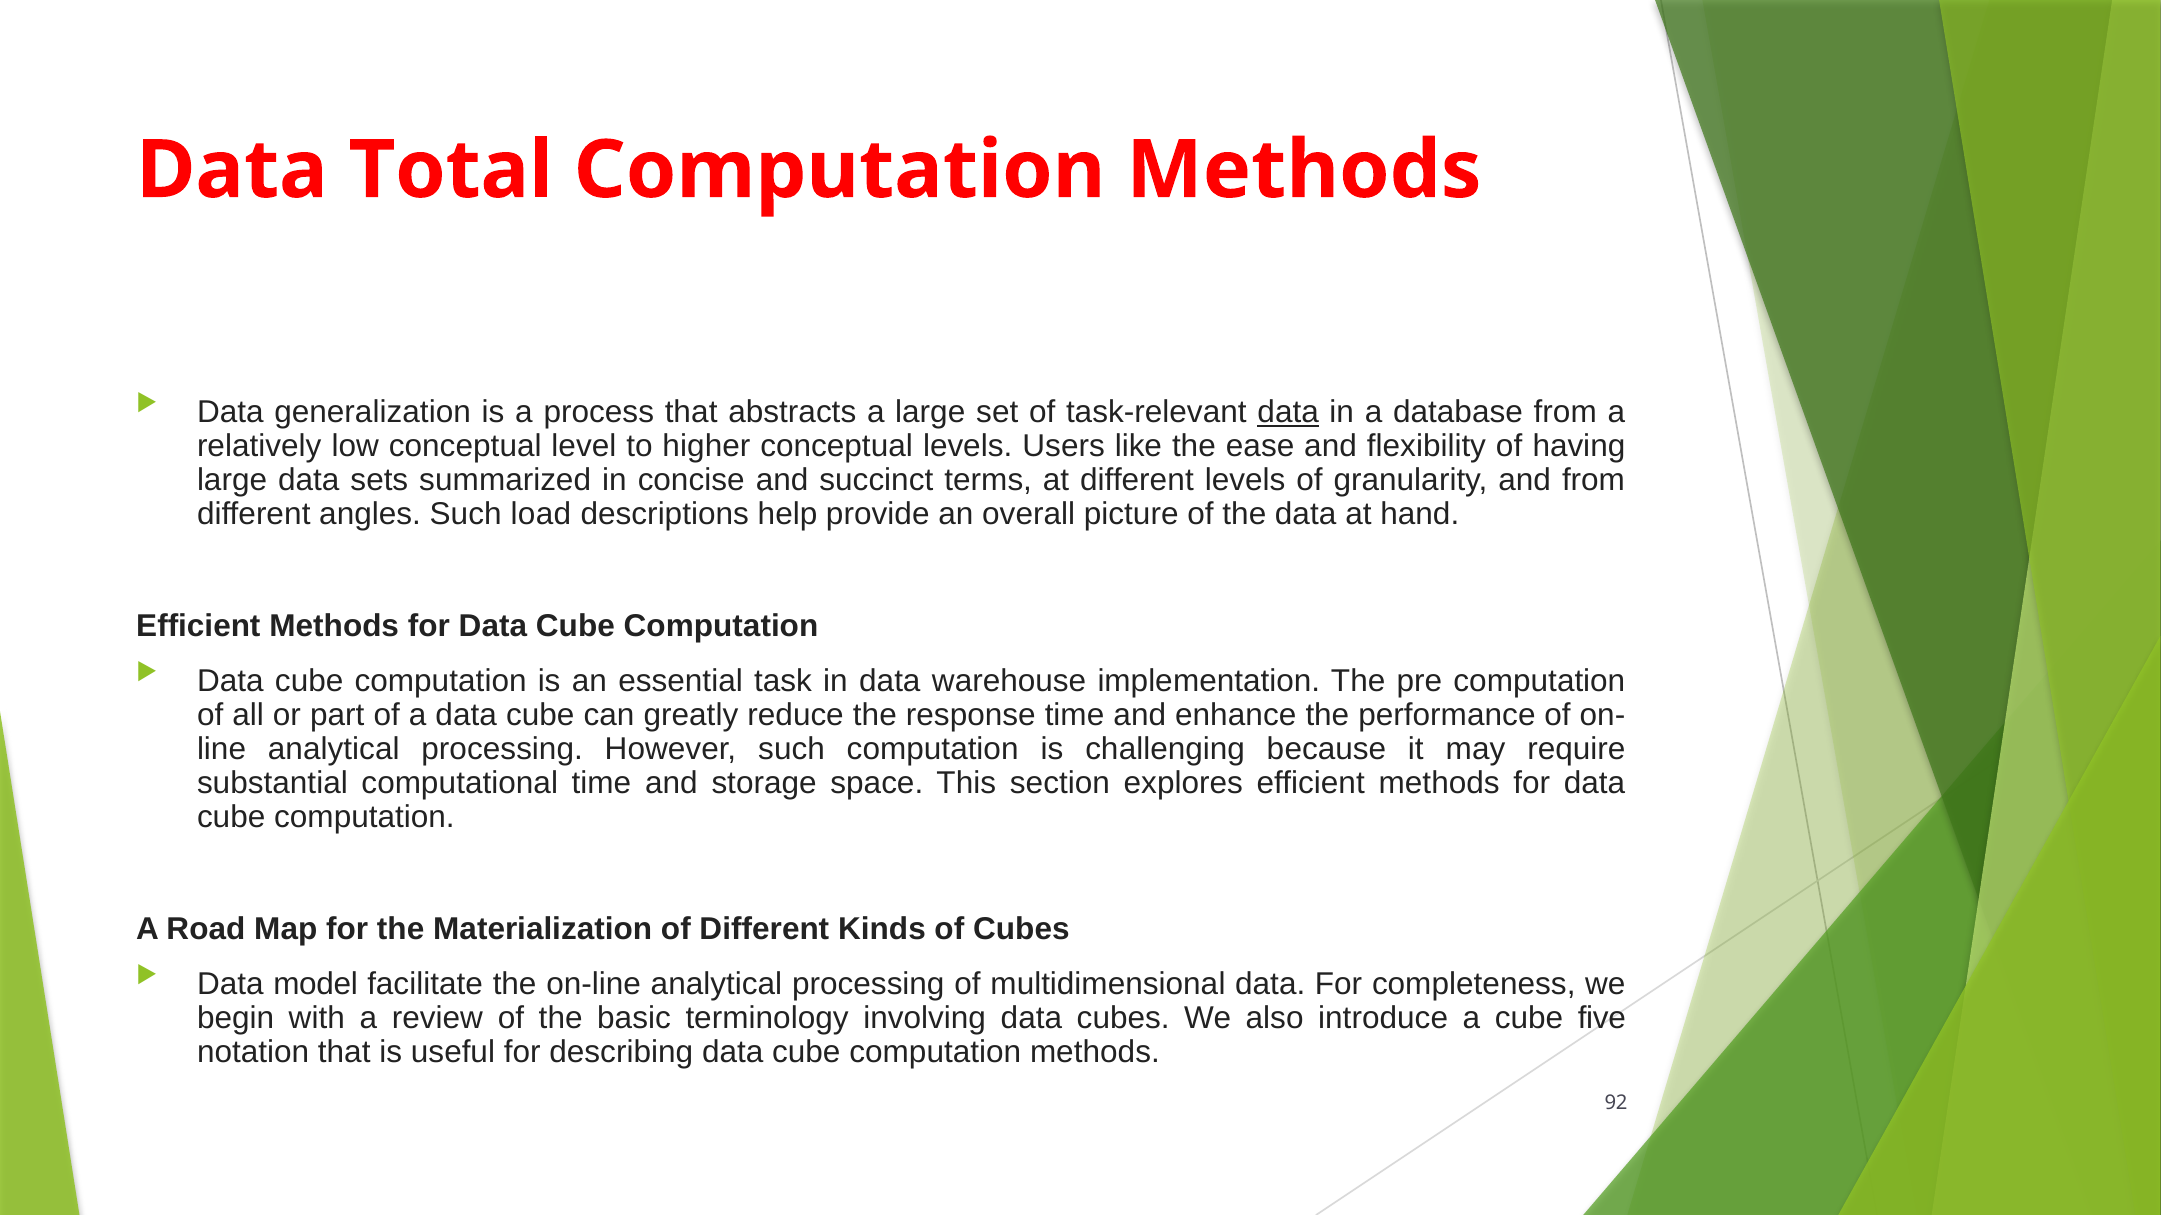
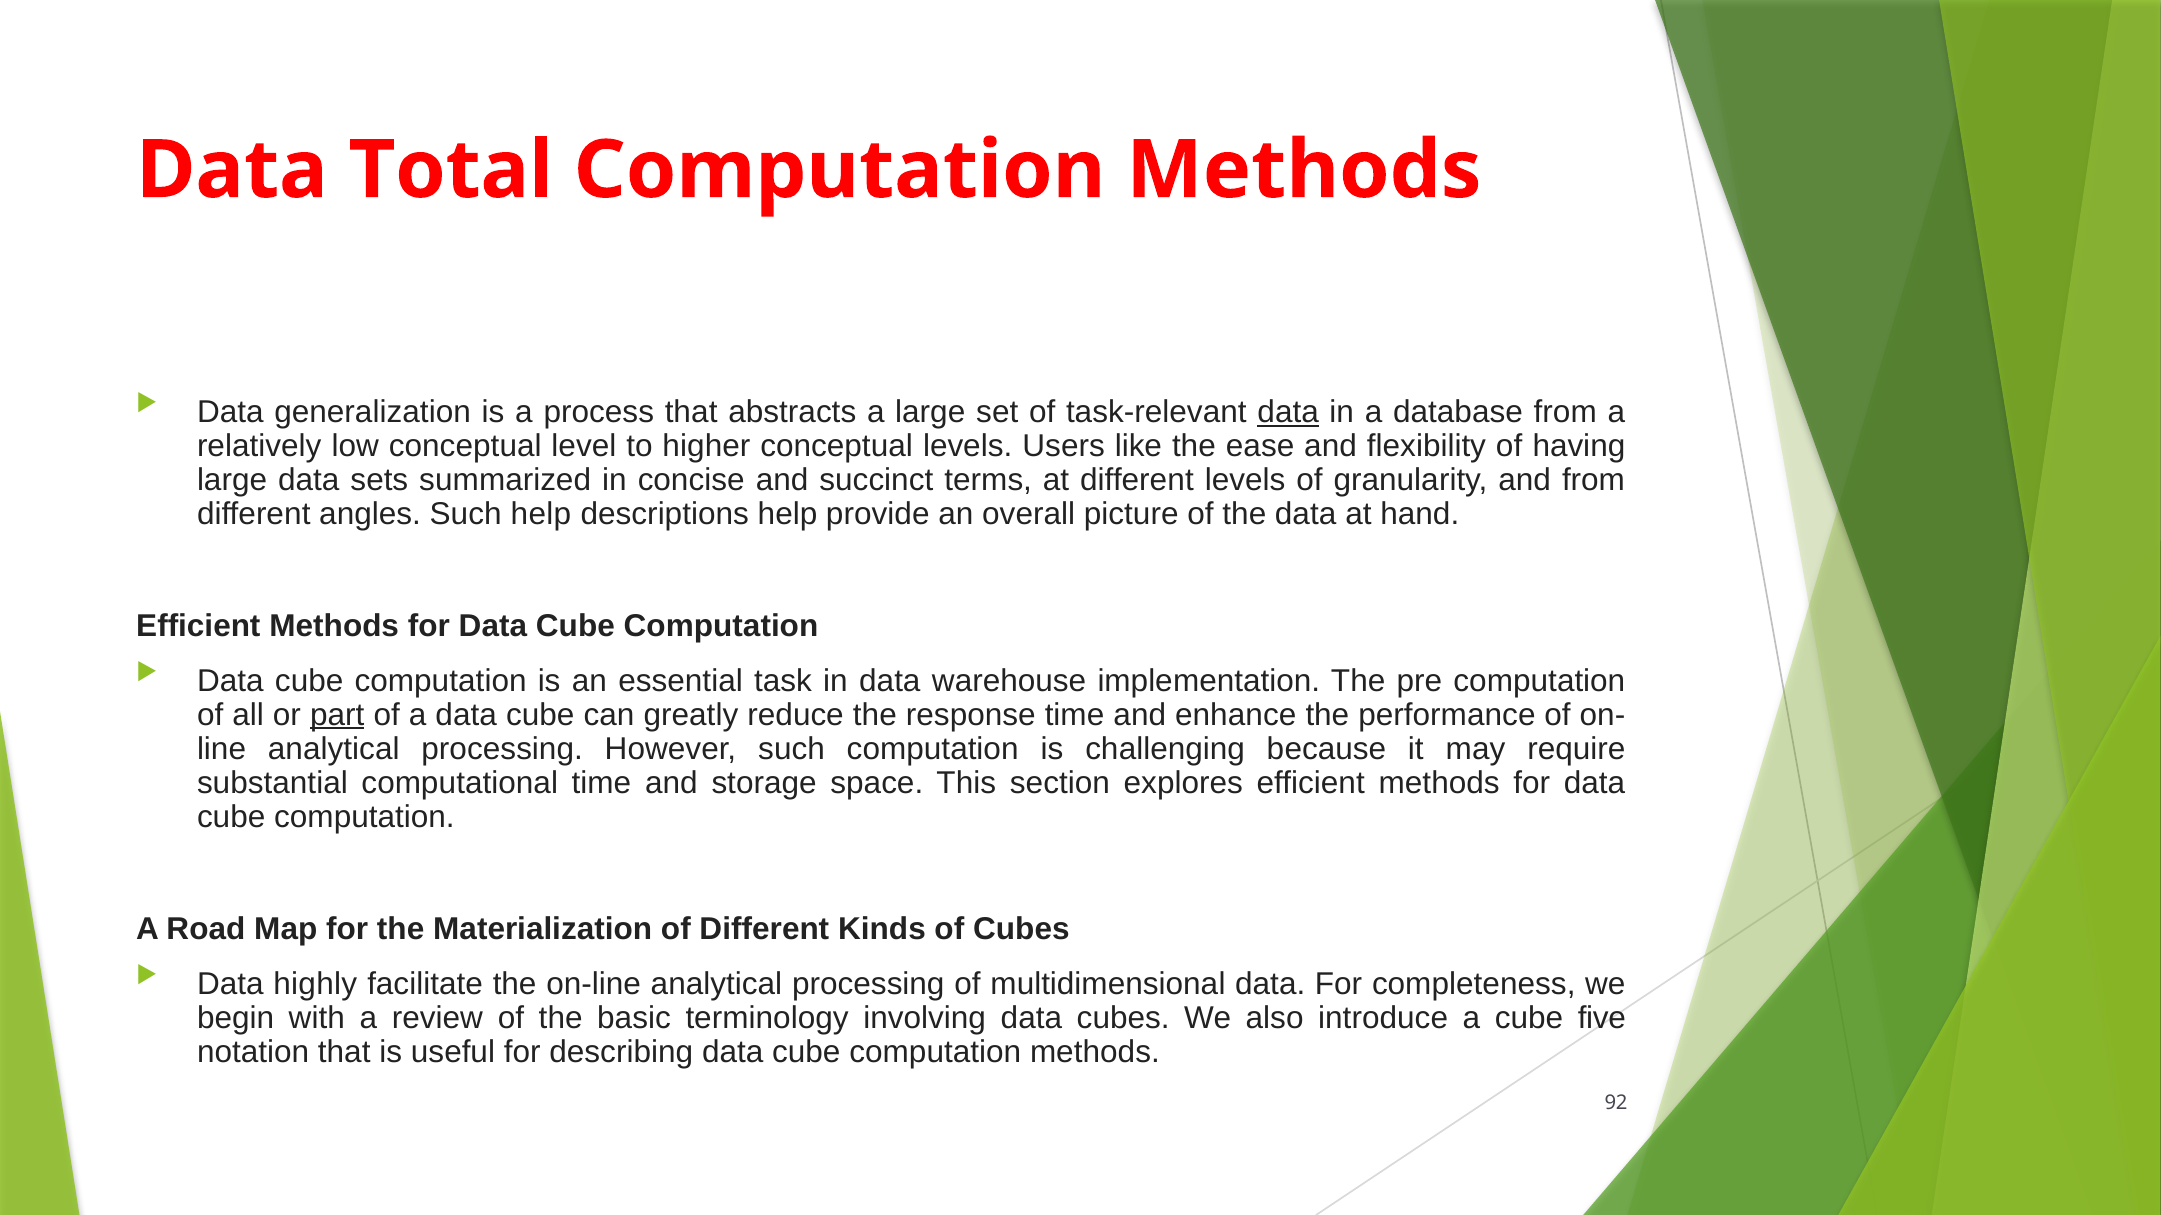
Such load: load -> help
part underline: none -> present
model: model -> highly
